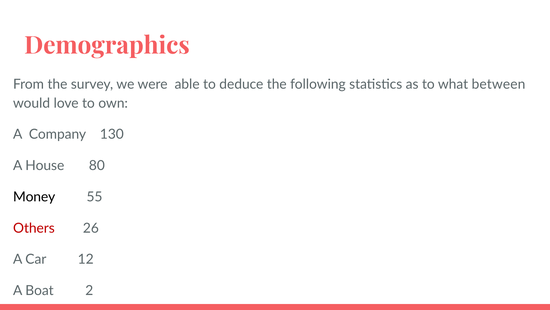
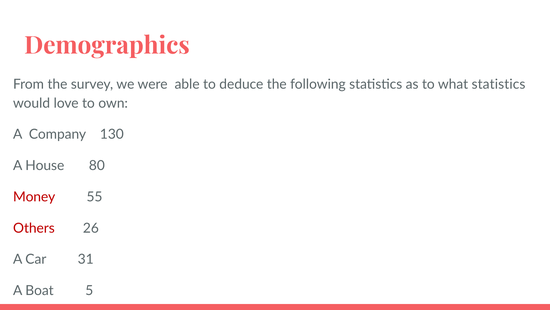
what between: between -> statistics
Money colour: black -> red
12: 12 -> 31
2: 2 -> 5
